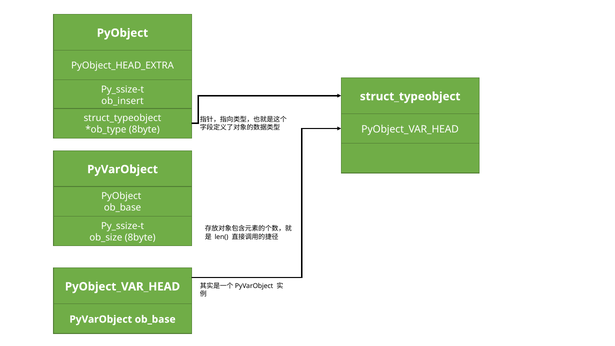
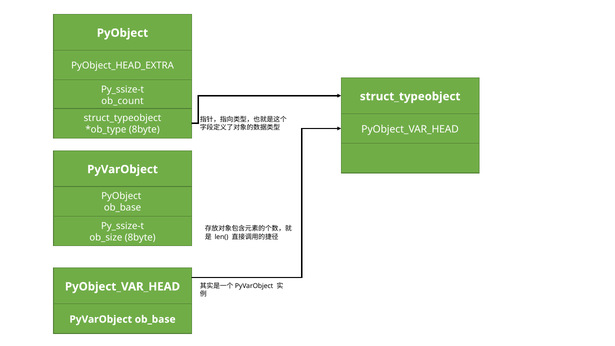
ob_insert: ob_insert -> ob_count
